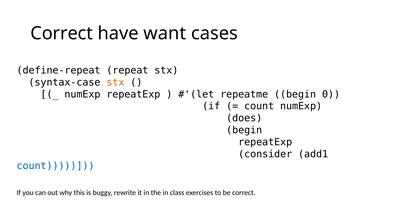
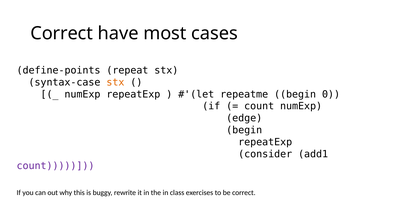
want: want -> most
define-repeat: define-repeat -> define-points
does: does -> edge
count at (56, 166) colour: blue -> purple
